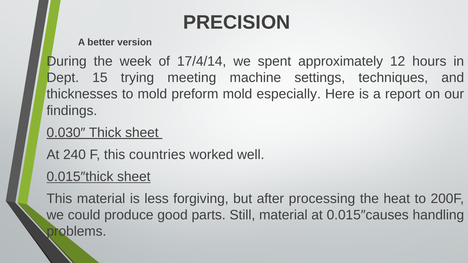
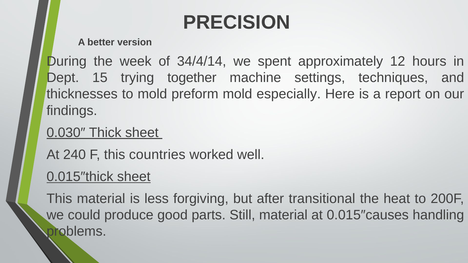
17/4/14: 17/4/14 -> 34/4/14
meeting: meeting -> together
processing: processing -> transitional
